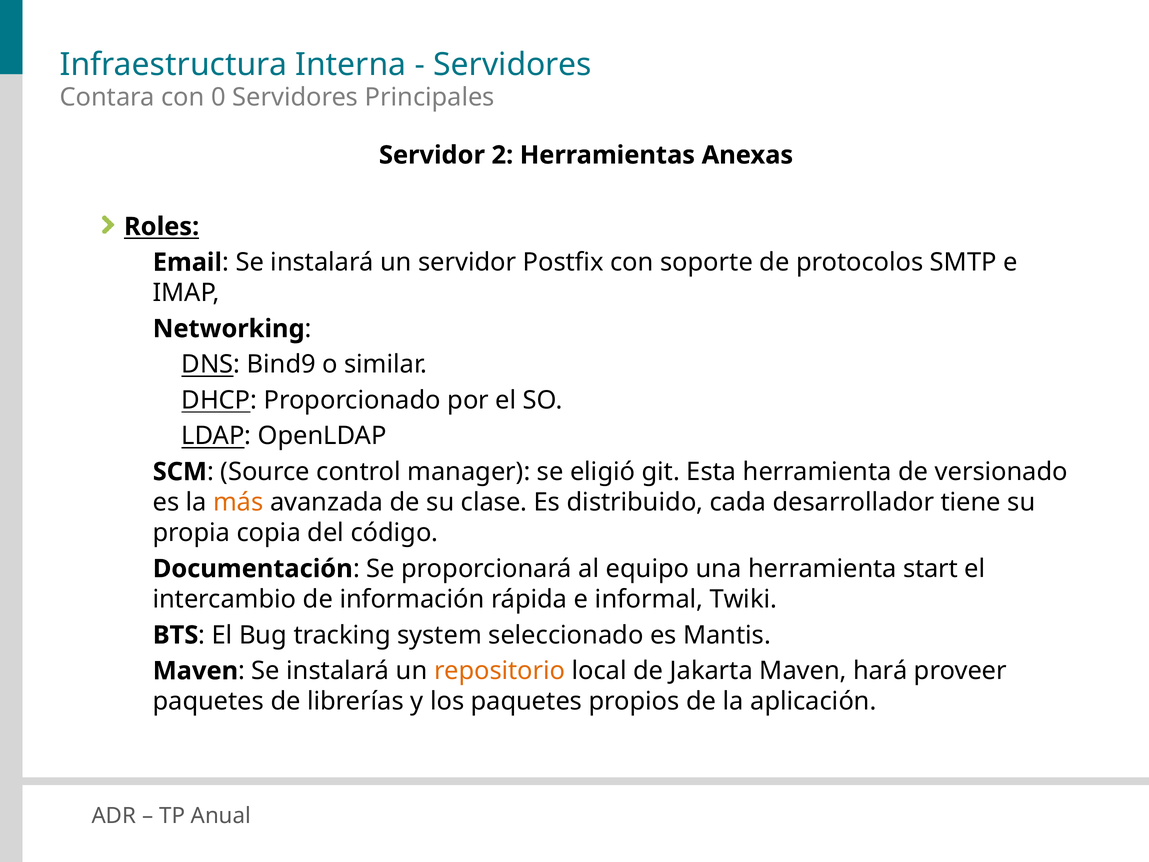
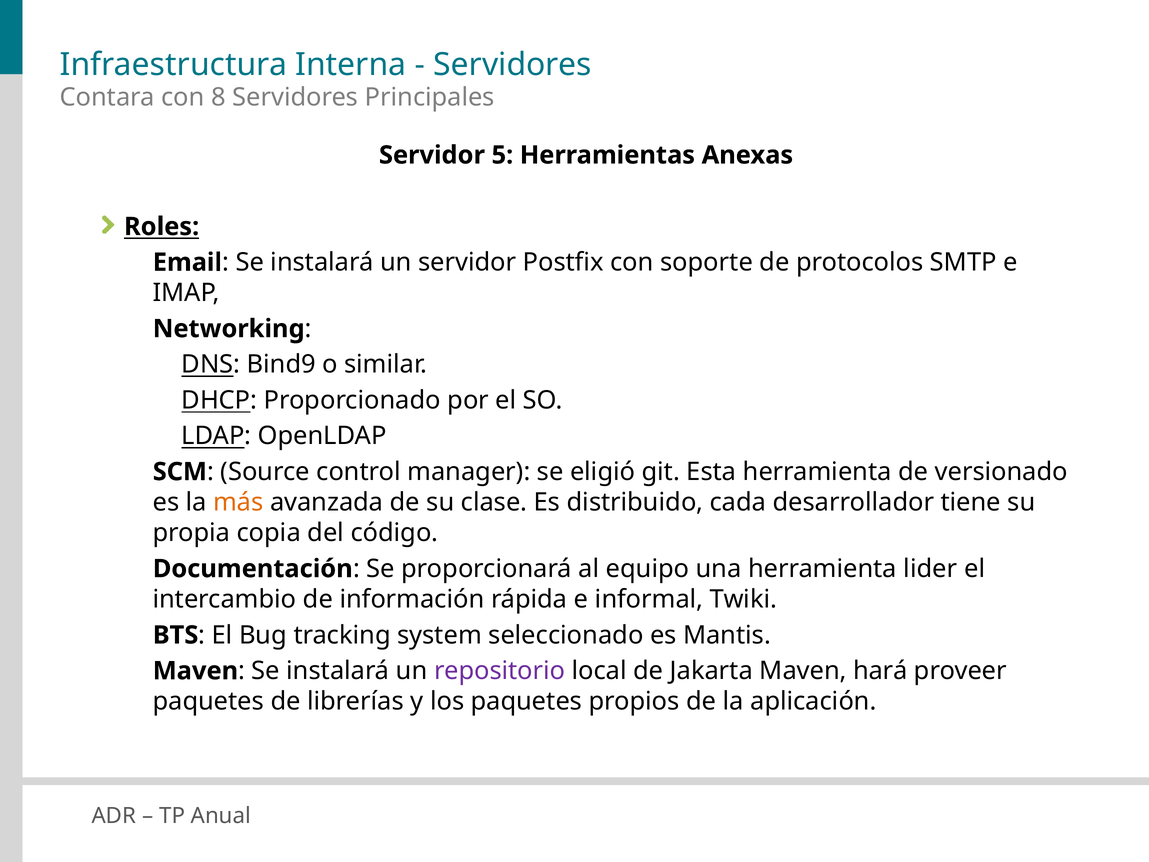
0: 0 -> 8
2: 2 -> 5
start: start -> lider
repositorio colour: orange -> purple
